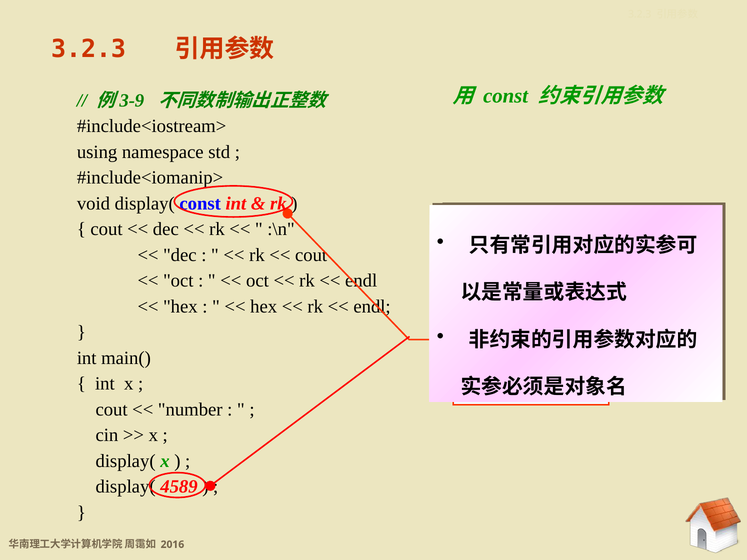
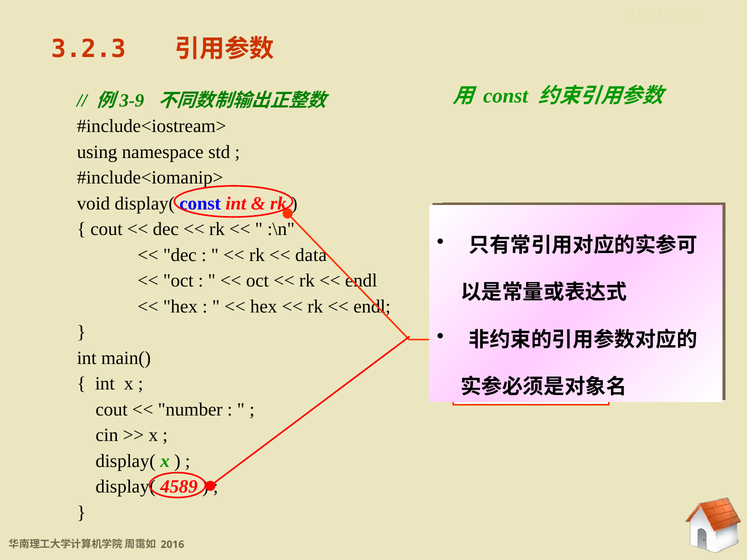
cout at (311, 255): cout -> data
